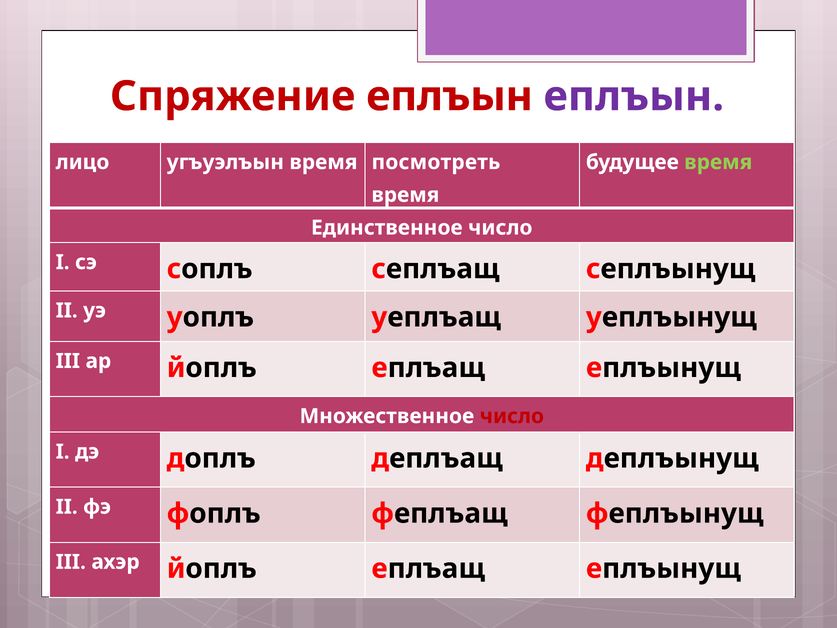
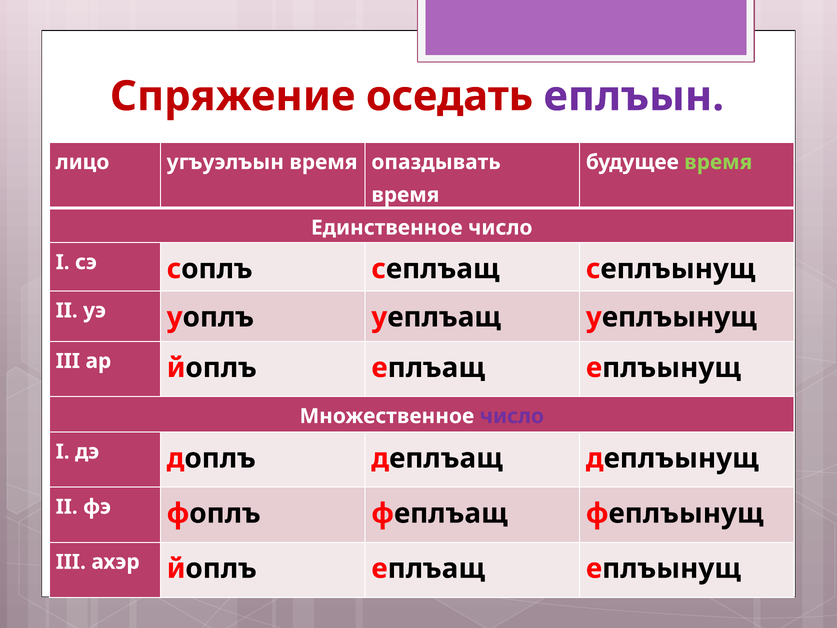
Спряжение еплъын: еплъын -> оседать
посмотреть: посмотреть -> опаздывать
число at (512, 416) colour: red -> purple
